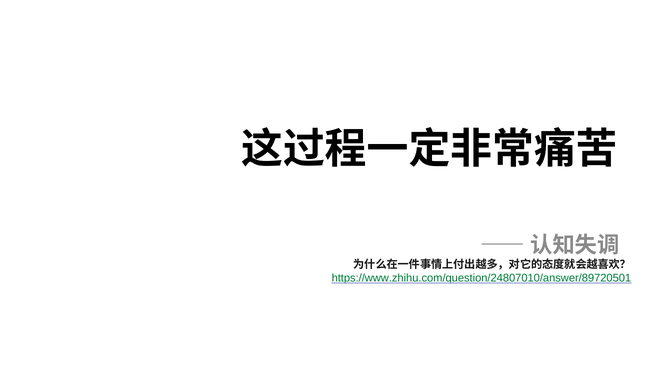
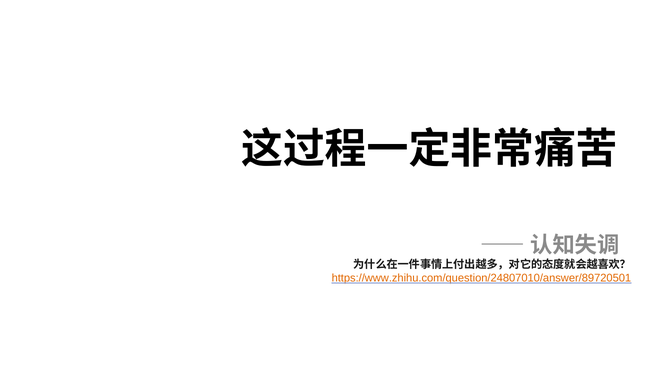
https://www.zhihu.com/question/24807010/answer/89720501 colour: green -> orange
